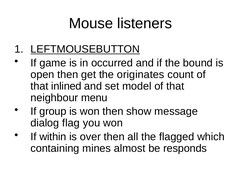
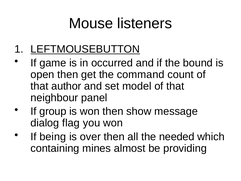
originates: originates -> command
inlined: inlined -> author
menu: menu -> panel
within: within -> being
flagged: flagged -> needed
responds: responds -> providing
